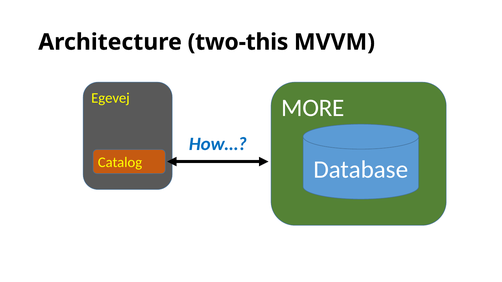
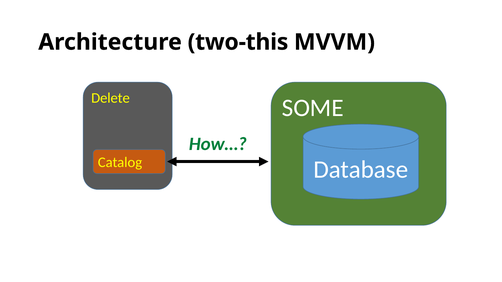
Egevej: Egevej -> Delete
MORE: MORE -> SOME
How… colour: blue -> green
